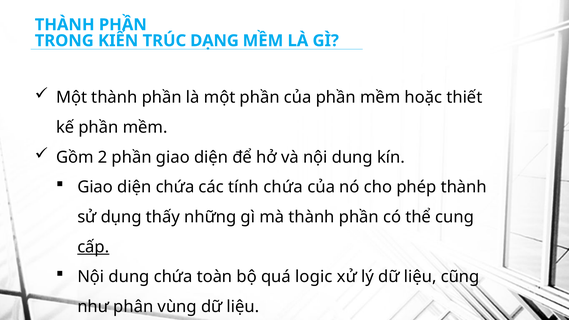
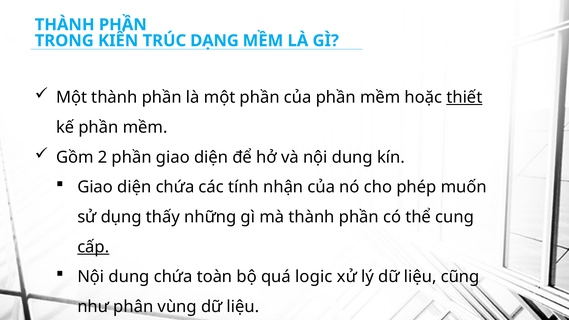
thiết underline: none -> present
tính chứa: chứa -> nhận
phép thành: thành -> muốn
